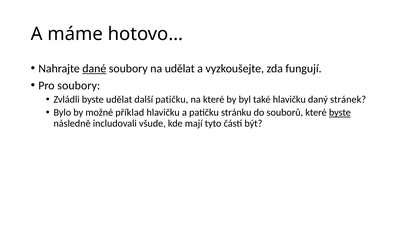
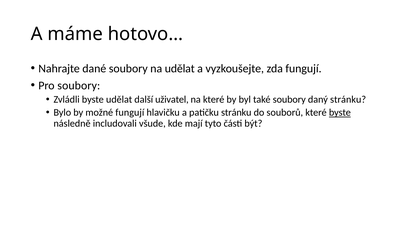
dané underline: present -> none
další patičku: patičku -> uživatel
také hlavičku: hlavičku -> soubory
daný stránek: stránek -> stránku
možné příklad: příklad -> fungují
